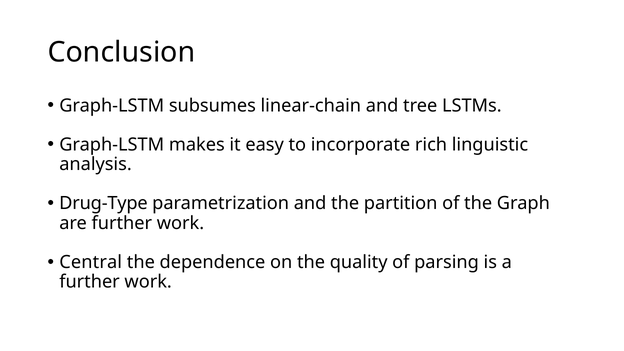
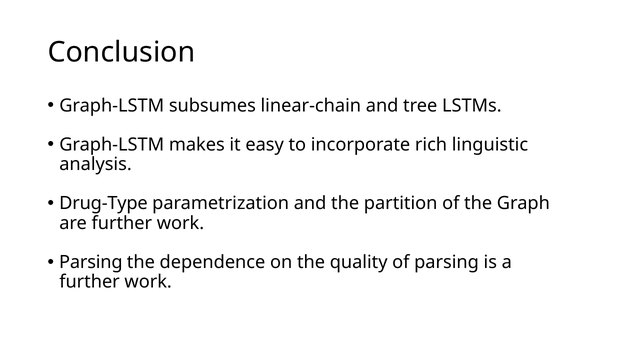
Central at (91, 262): Central -> Parsing
